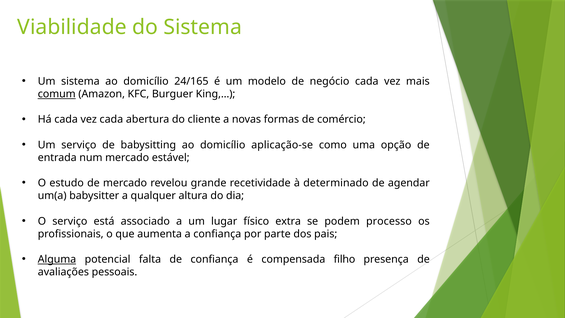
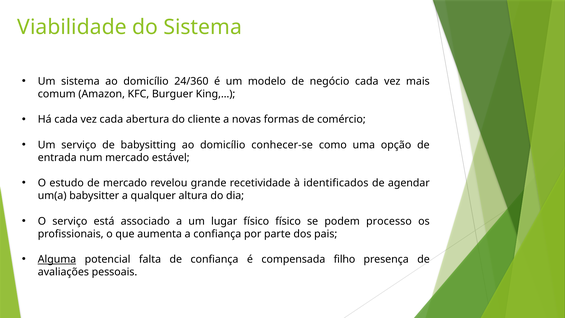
24/165: 24/165 -> 24/360
comum underline: present -> none
aplicação-se: aplicação-se -> conhecer-se
determinado: determinado -> identificados
físico extra: extra -> físico
